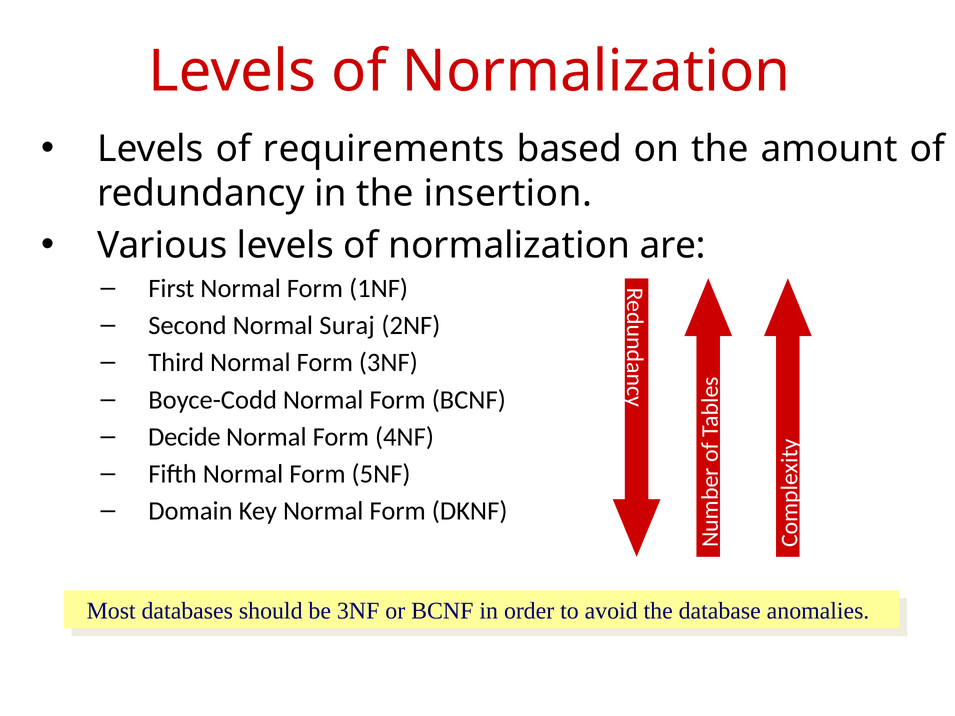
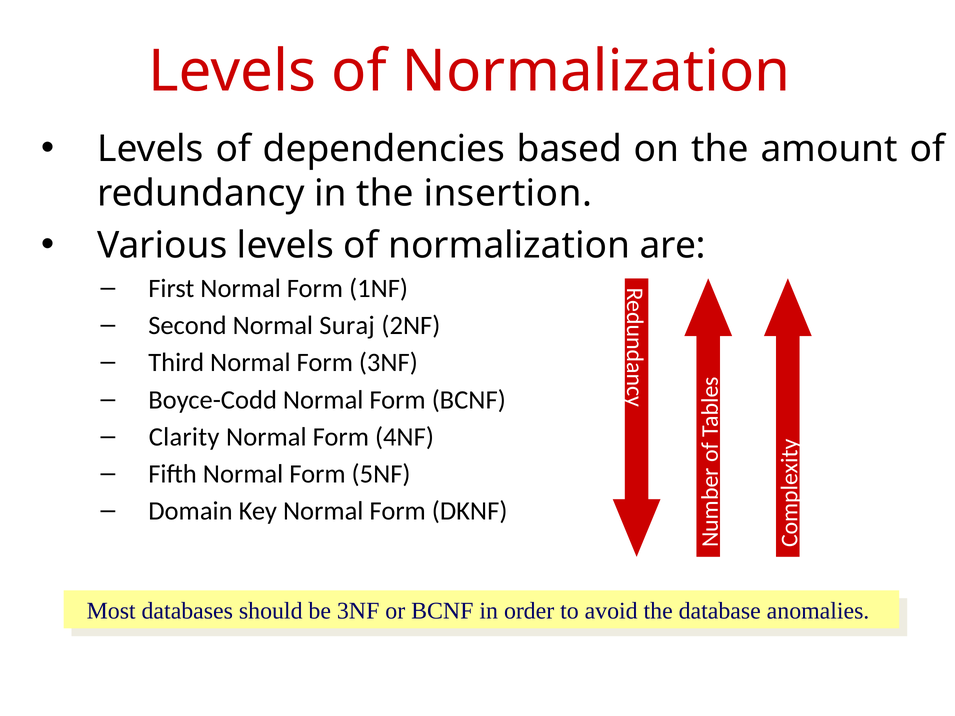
requirements: requirements -> dependencies
Decide: Decide -> Clarity
